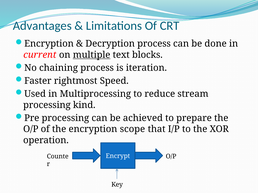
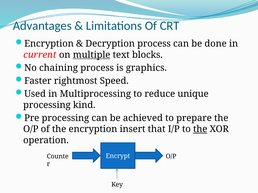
iteration: iteration -> graphics
stream: stream -> unique
scope: scope -> insert
the at (200, 129) underline: none -> present
